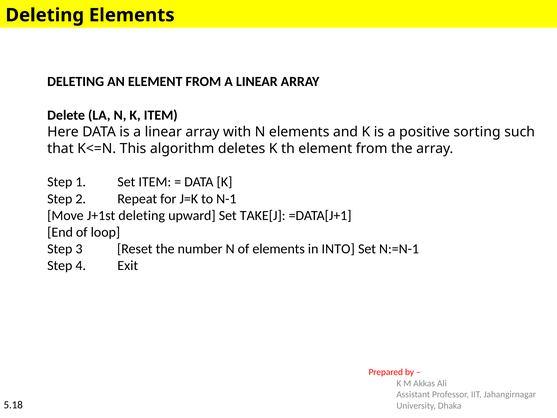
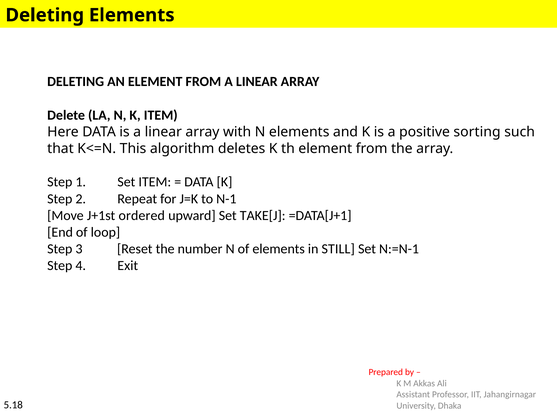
J+1st deleting: deleting -> ordered
INTO: INTO -> STILL
